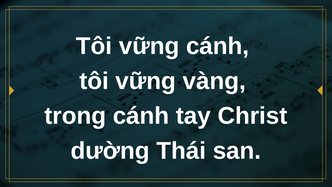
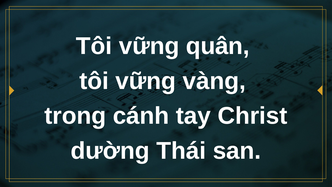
vững cánh: cánh -> quân
